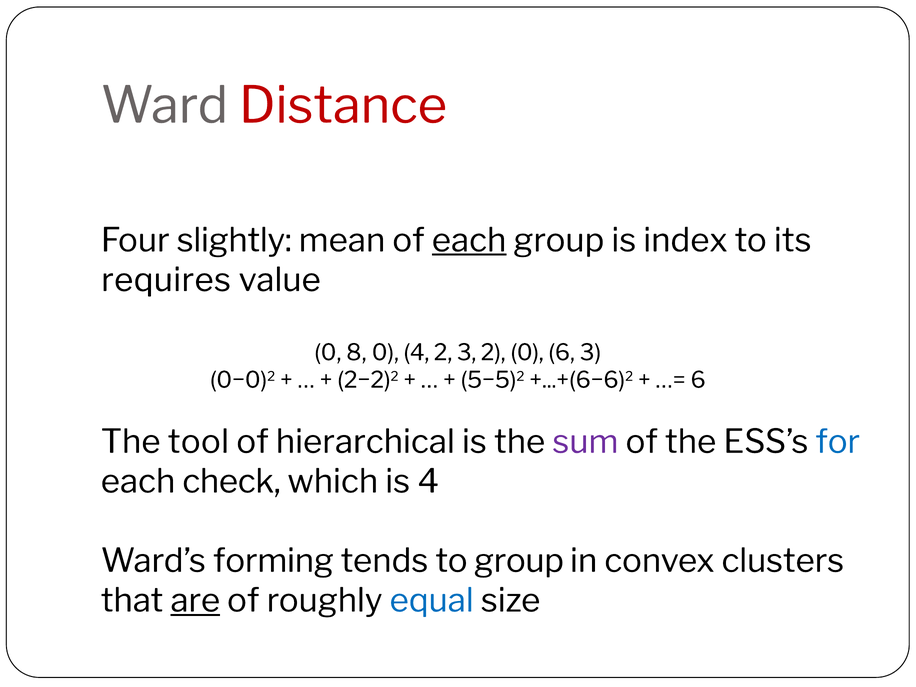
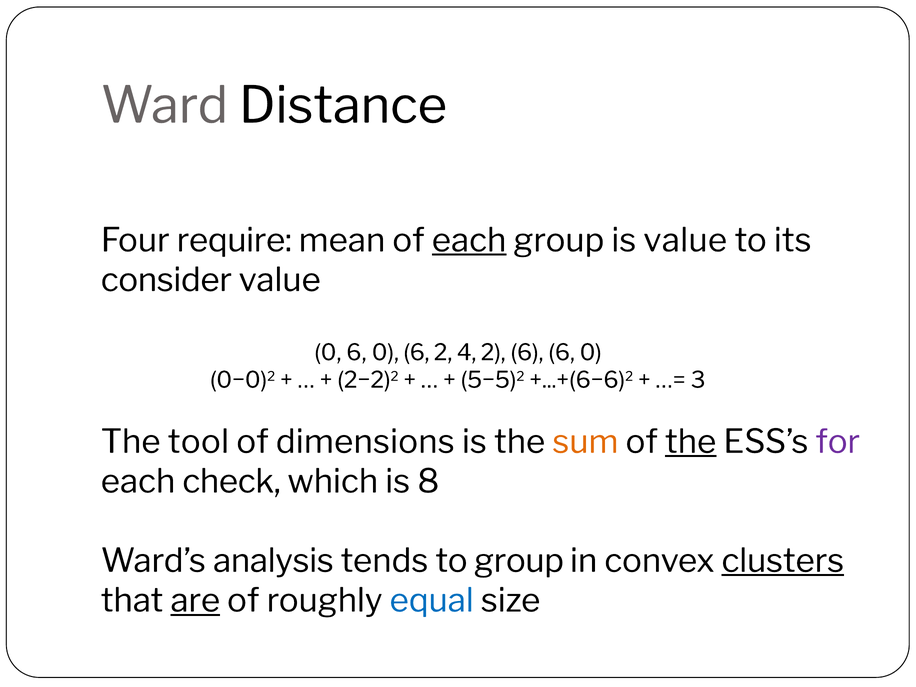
Distance colour: red -> black
slightly: slightly -> require
is index: index -> value
requires: requires -> consider
8 at (356, 353): 8 -> 6
4 at (416, 353): 4 -> 6
2 3: 3 -> 4
2 0: 0 -> 6
3 at (590, 353): 3 -> 0
6 at (698, 380): 6 -> 3
hierarchical: hierarchical -> dimensions
sum colour: purple -> orange
the at (691, 442) underline: none -> present
for colour: blue -> purple
is 4: 4 -> 8
forming: forming -> analysis
clusters underline: none -> present
